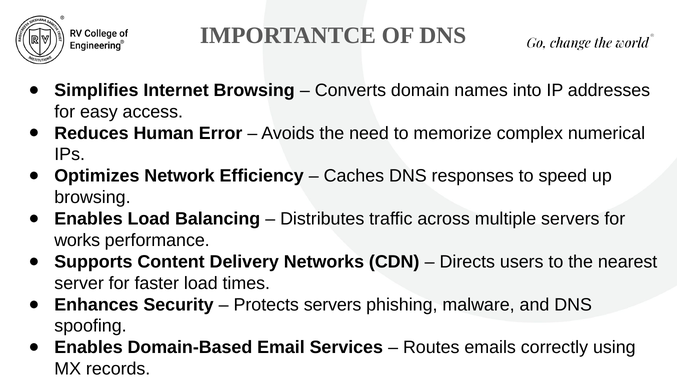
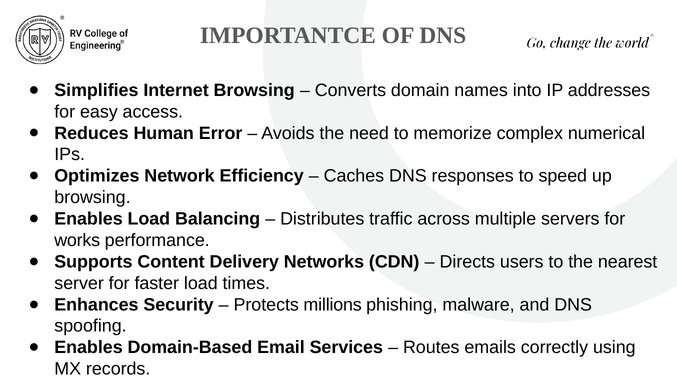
Protects servers: servers -> millions
